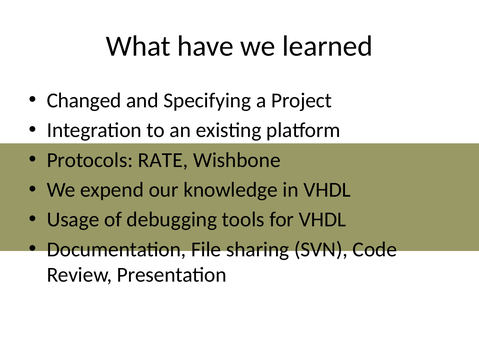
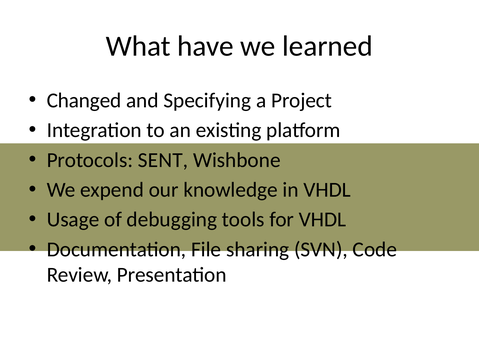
RATE: RATE -> SENT
